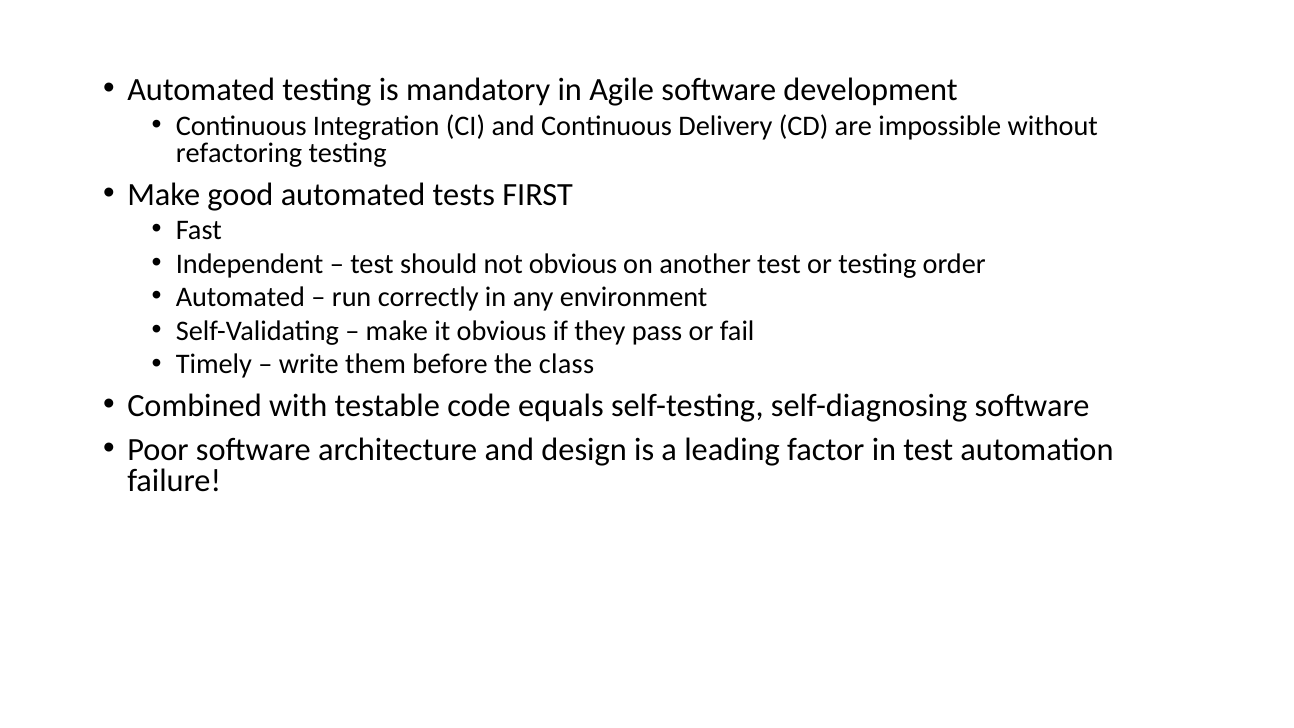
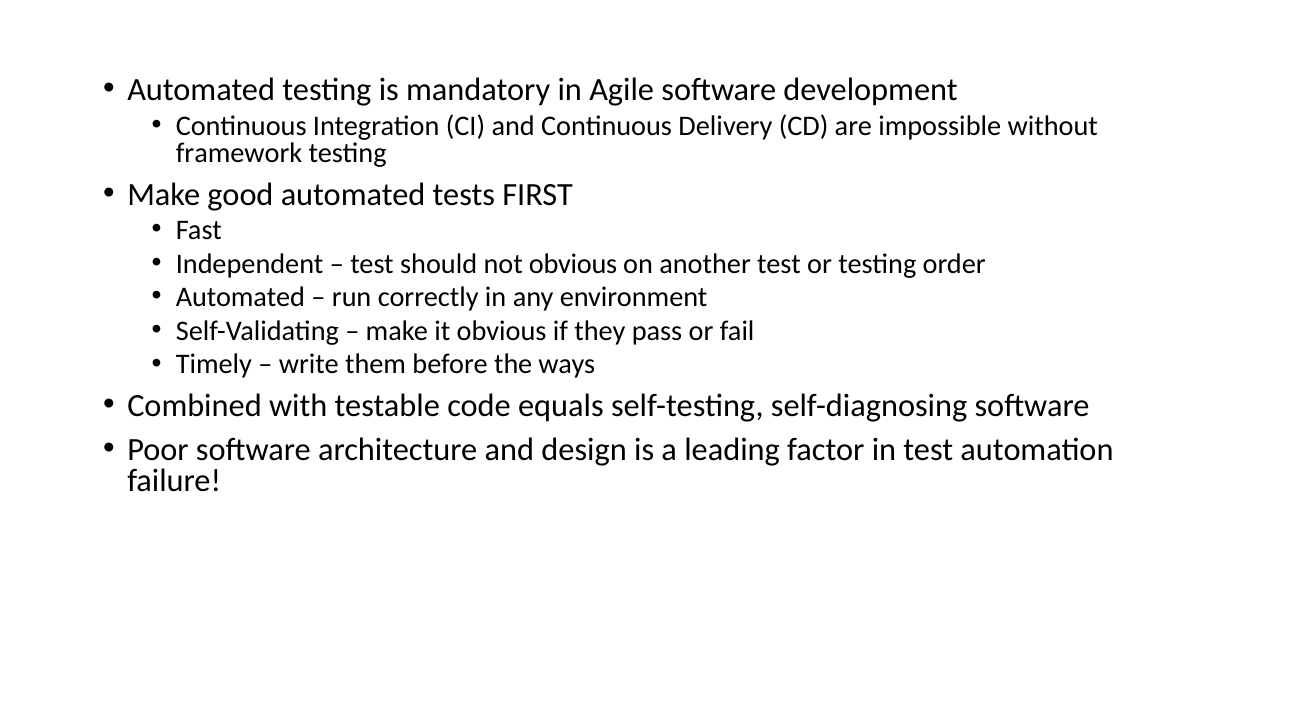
refactoring: refactoring -> framework
class: class -> ways
